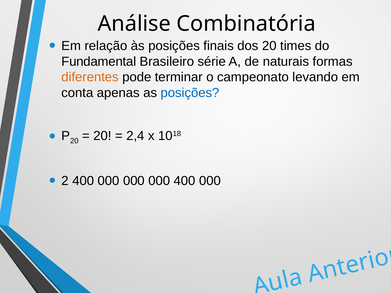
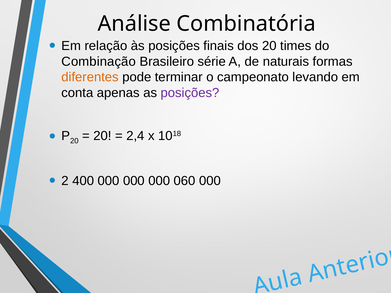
Fundamental: Fundamental -> Combinação
posições at (190, 93) colour: blue -> purple
000 400: 400 -> 060
